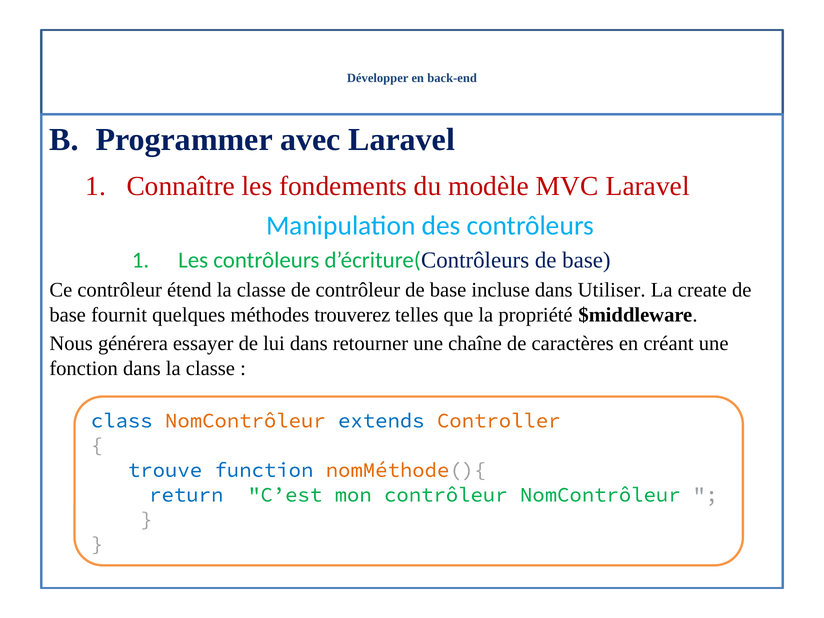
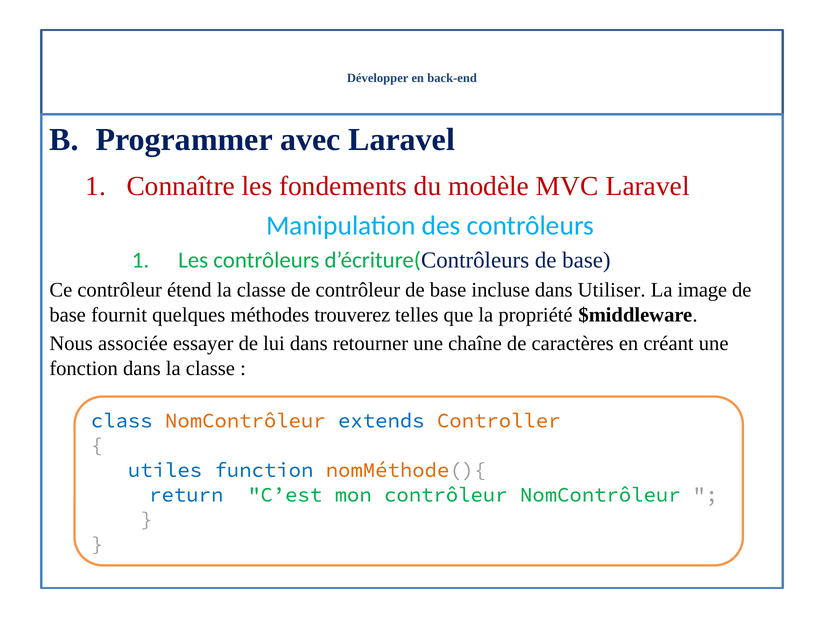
create: create -> image
générera: générera -> associée
trouve: trouve -> utiles
